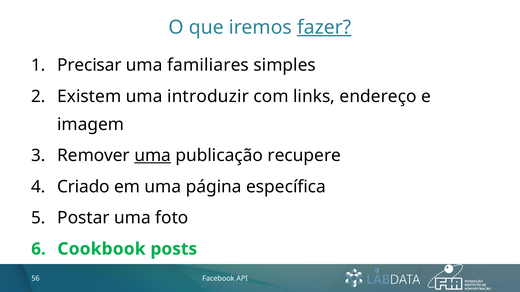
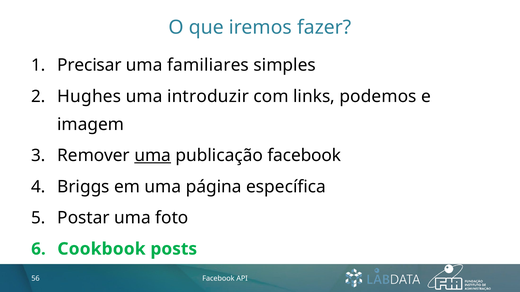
fazer underline: present -> none
Existem: Existem -> Hughes
endereço: endereço -> podemos
publicação recupere: recupere -> facebook
Criado: Criado -> Briggs
